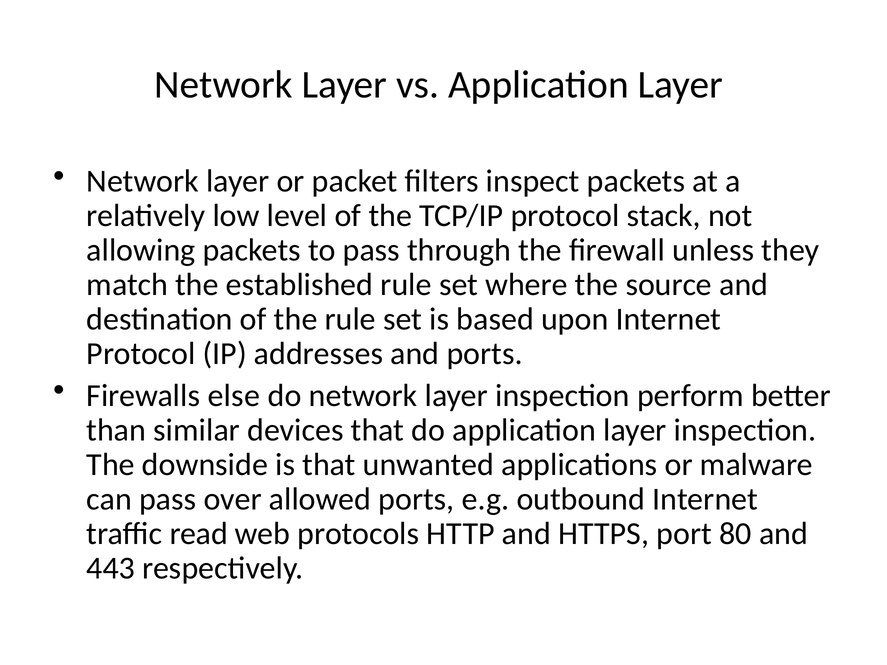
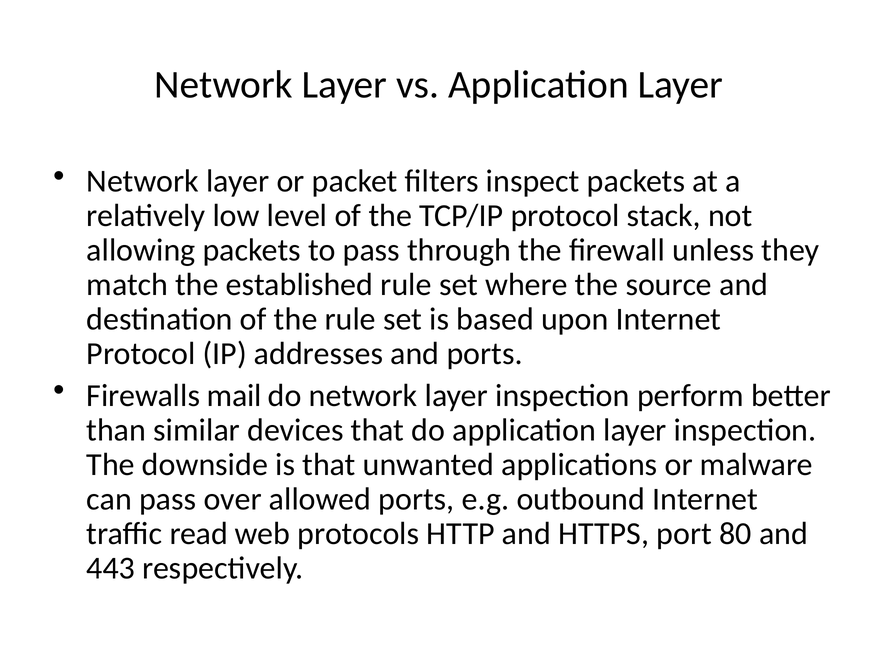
else: else -> mail
